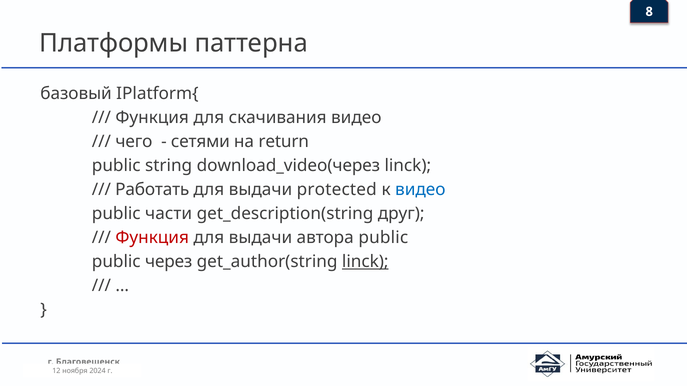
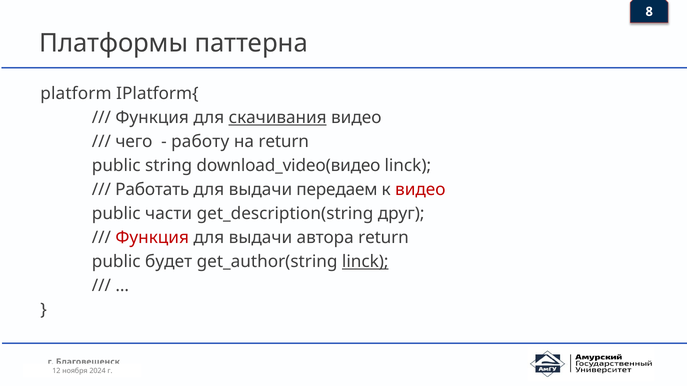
базовый: базовый -> platform
скачивания underline: none -> present
сетями: сетями -> работу
download_video(через: download_video(через -> download_video(видео
protected: protected -> передаем
видео at (420, 190) colour: blue -> red
автора public: public -> return
через: через -> будет
